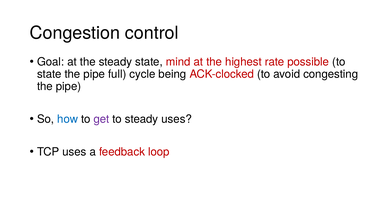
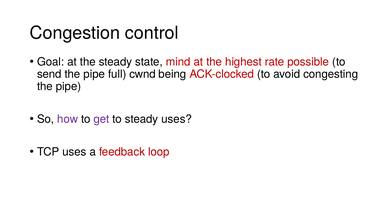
state at (49, 74): state -> send
cycle: cycle -> cwnd
how colour: blue -> purple
